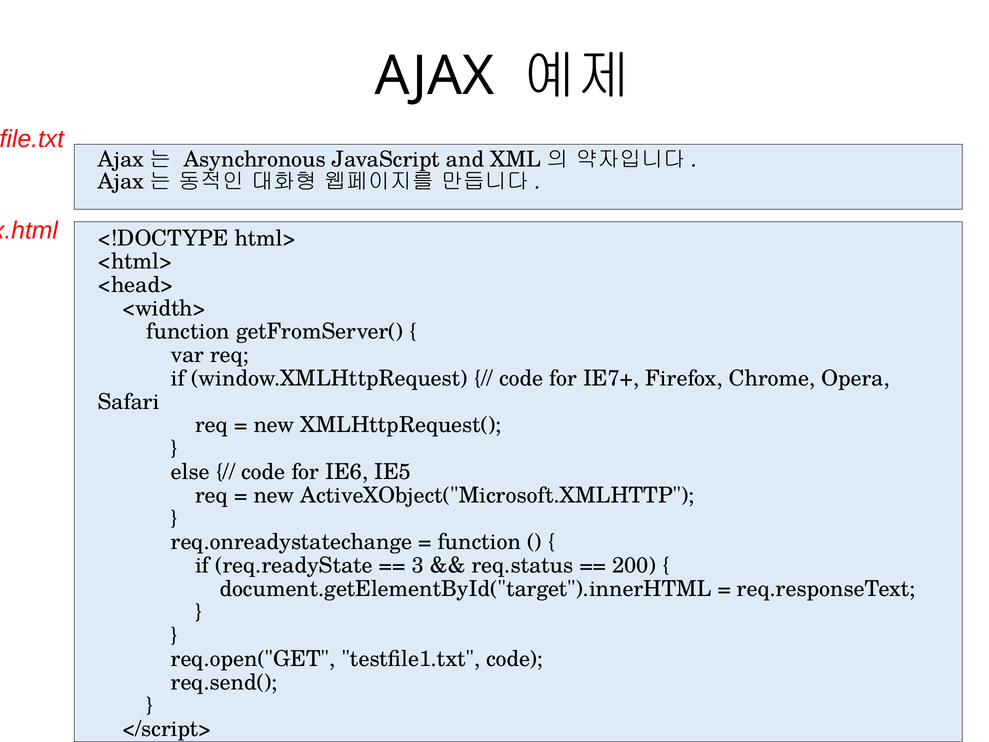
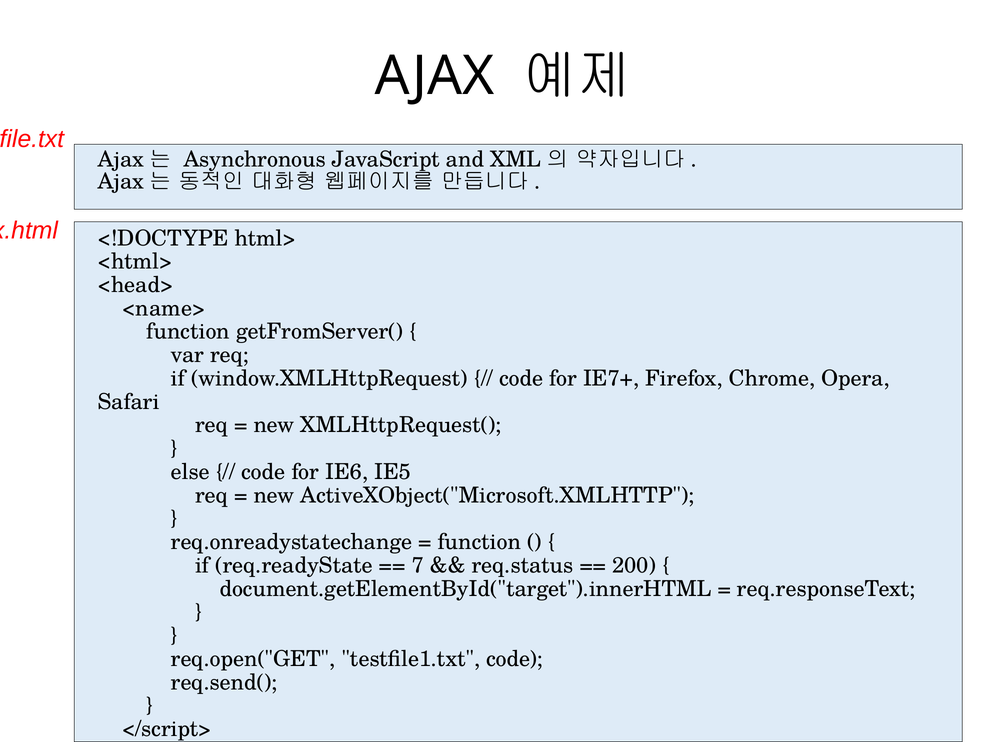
<width>: <width> -> <name>
3: 3 -> 7
